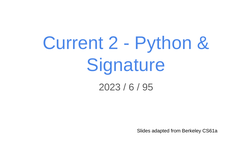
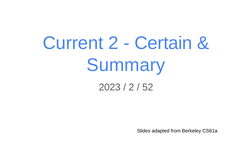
Python: Python -> Certain
Signature: Signature -> Summary
6 at (131, 87): 6 -> 2
95: 95 -> 52
